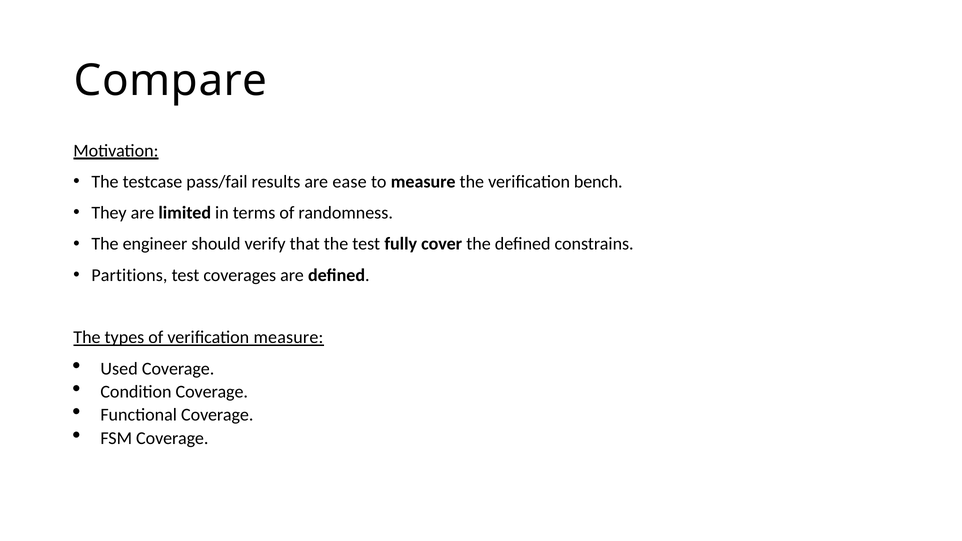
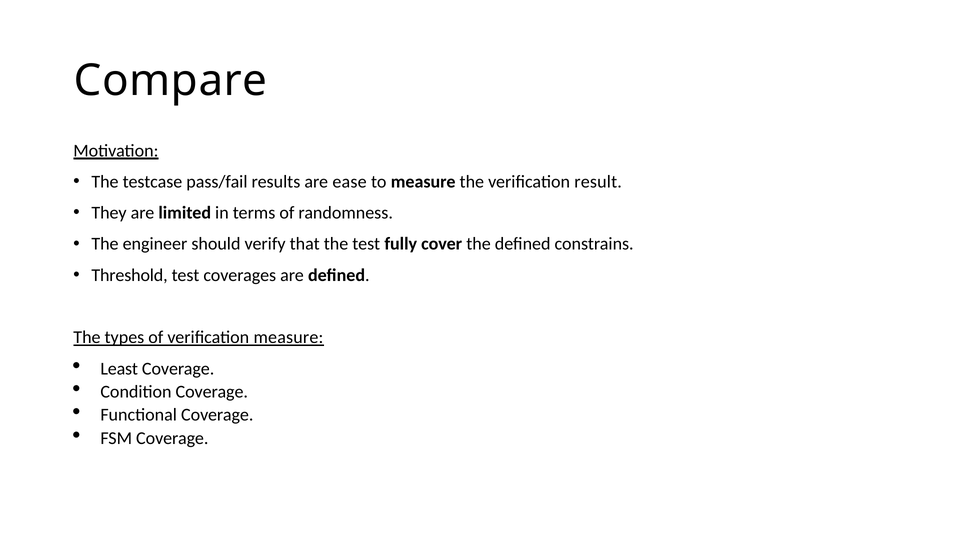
bench: bench -> result
Partitions: Partitions -> Threshold
Used: Used -> Least
